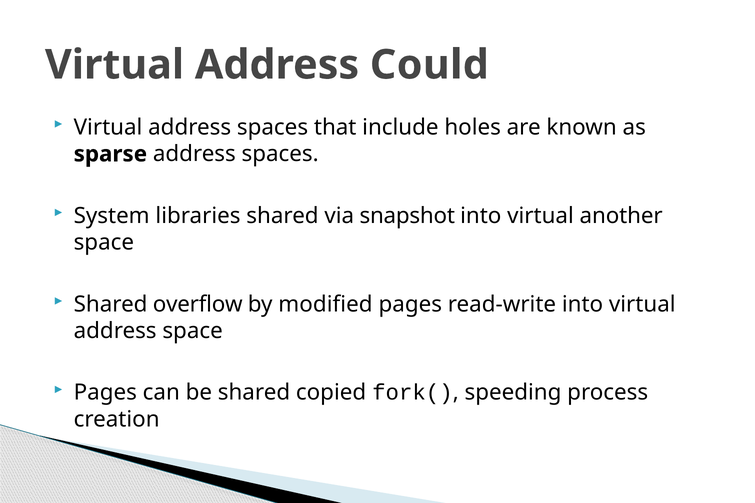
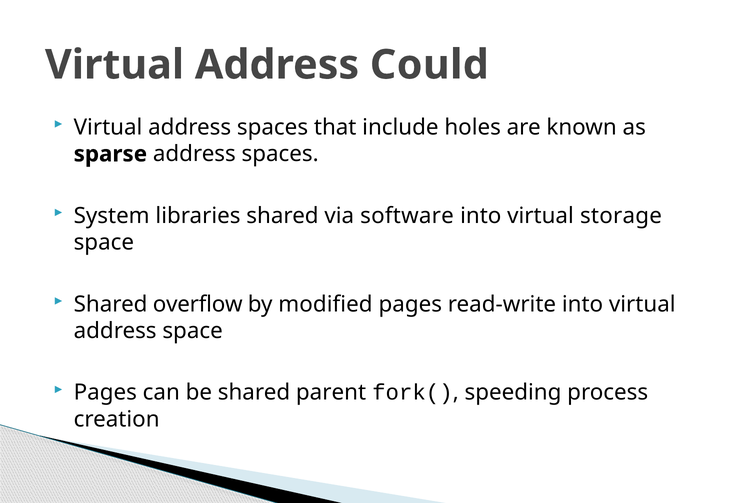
snapshot: snapshot -> software
another: another -> storage
copied: copied -> parent
